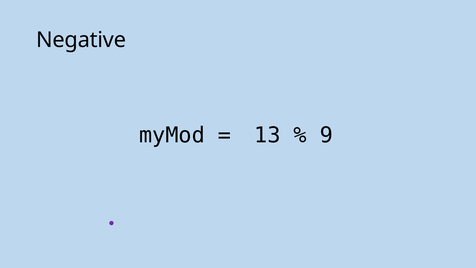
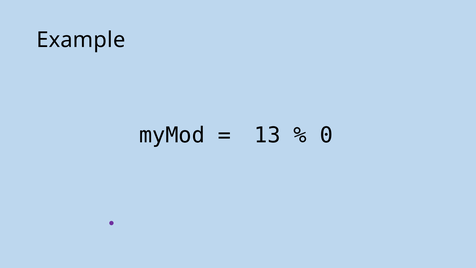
Negative: Negative -> Example
9: 9 -> 0
